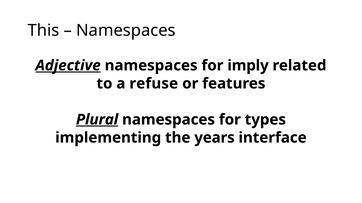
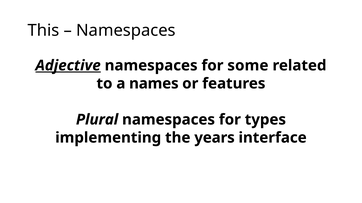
imply: imply -> some
refuse: refuse -> names
Plural underline: present -> none
